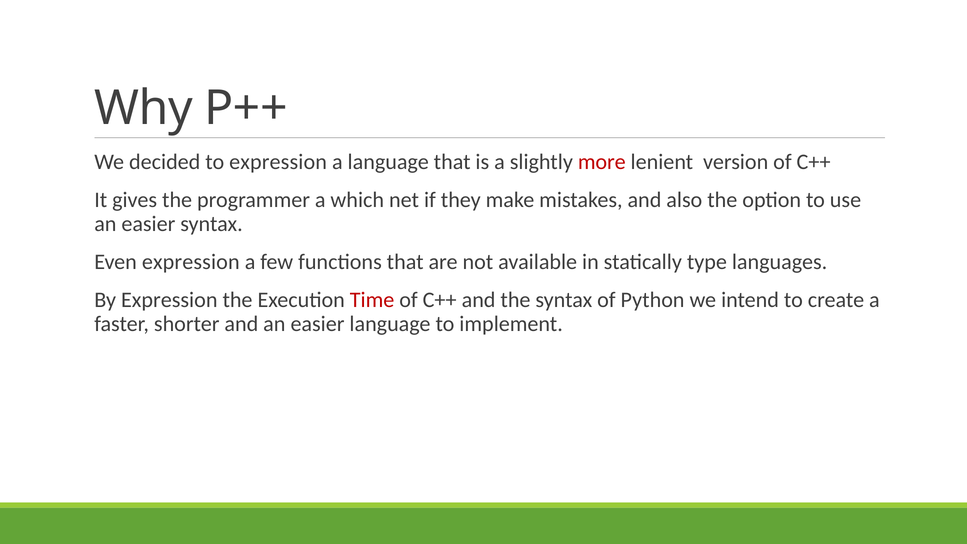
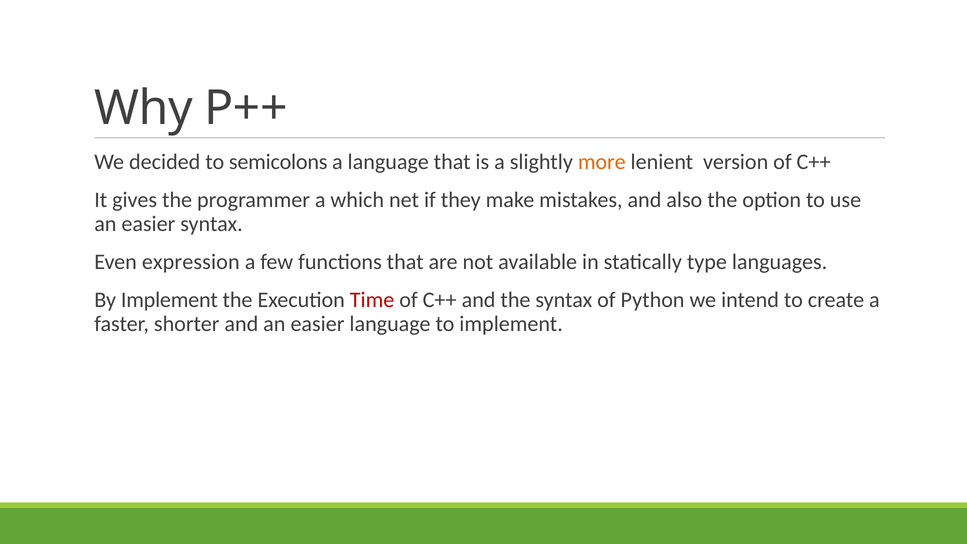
to expression: expression -> semicolons
more colour: red -> orange
By Expression: Expression -> Implement
